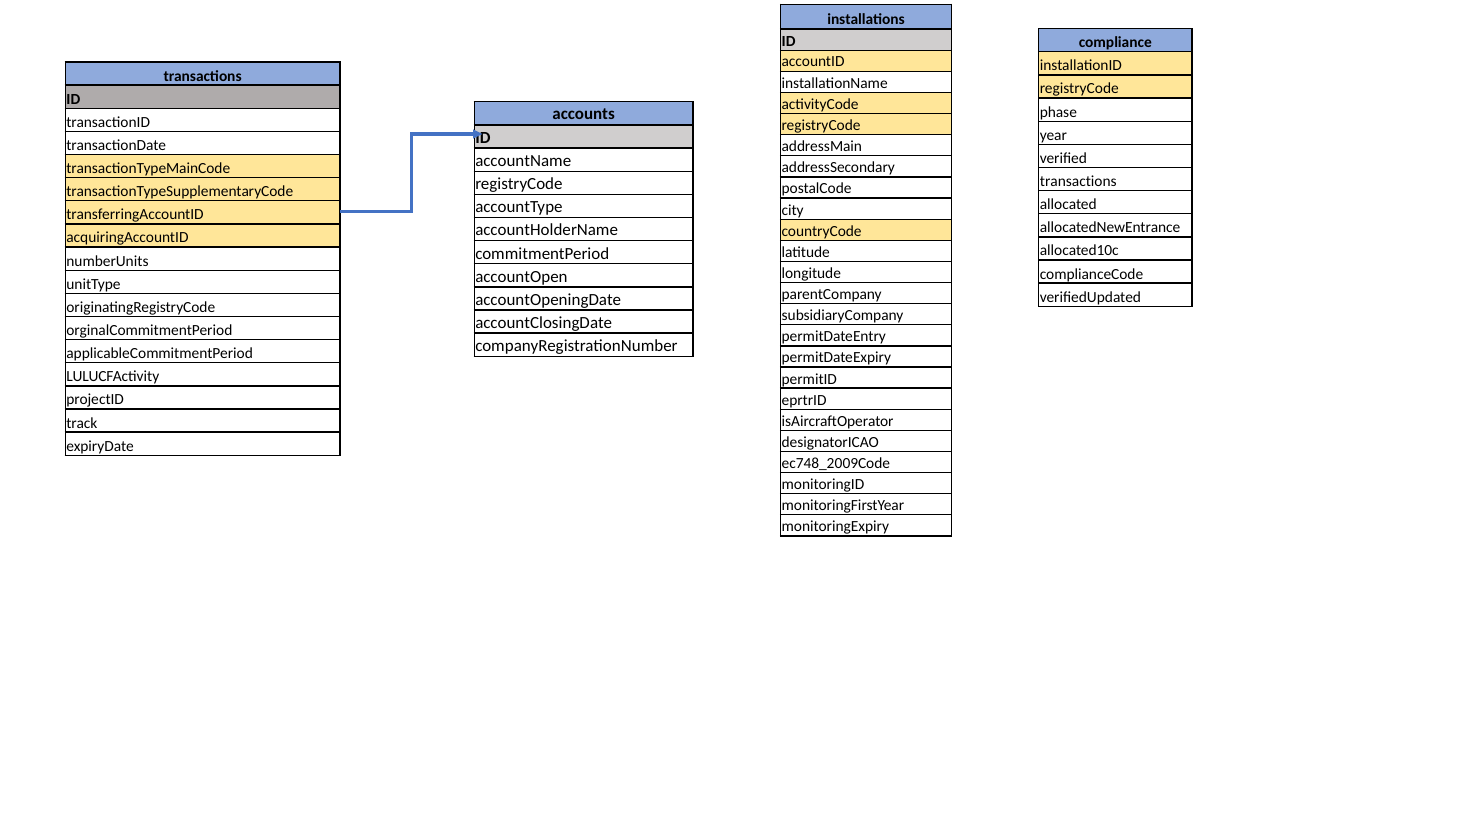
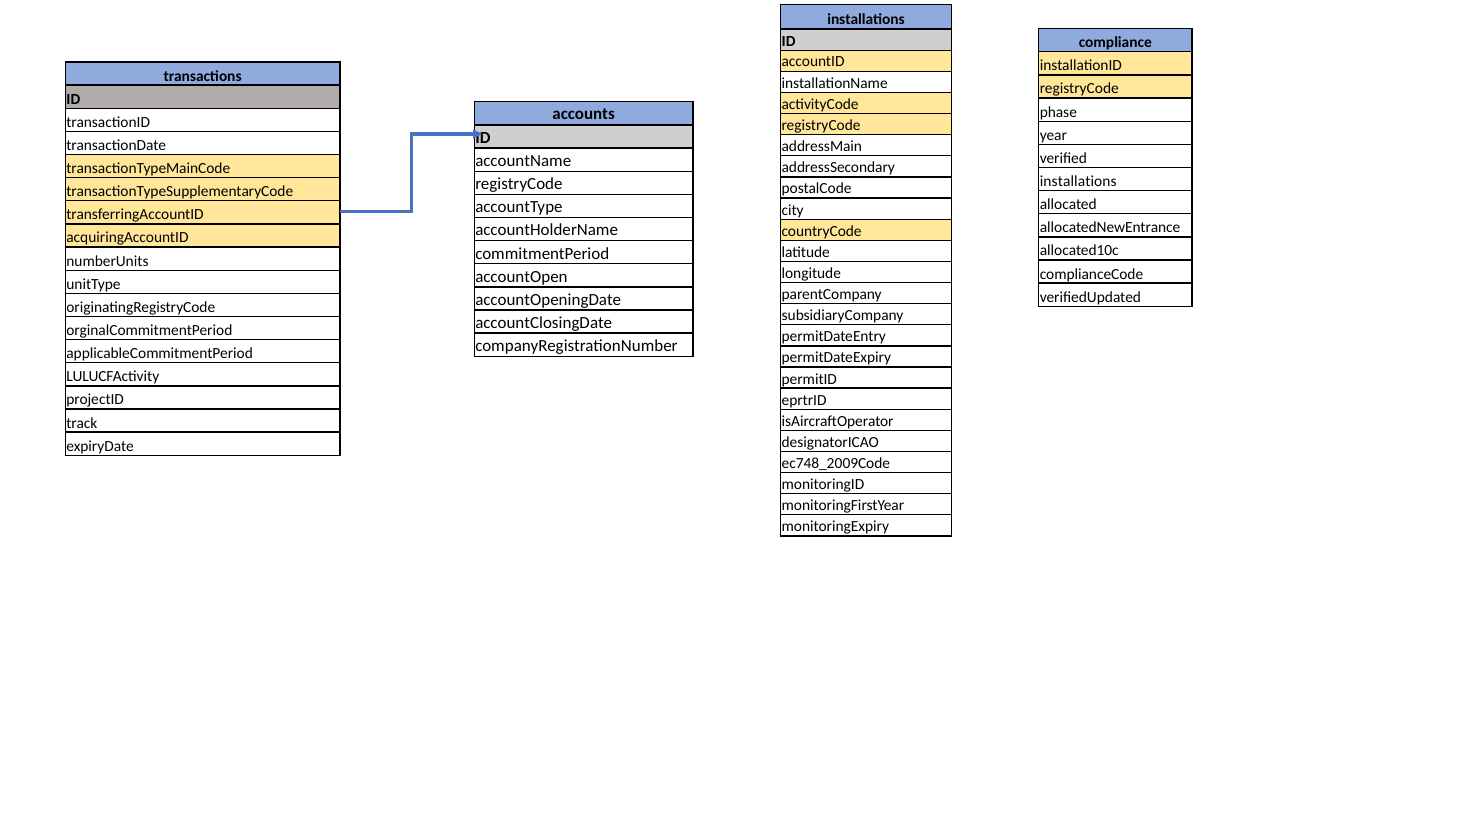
transactions at (1078, 182): transactions -> installations
